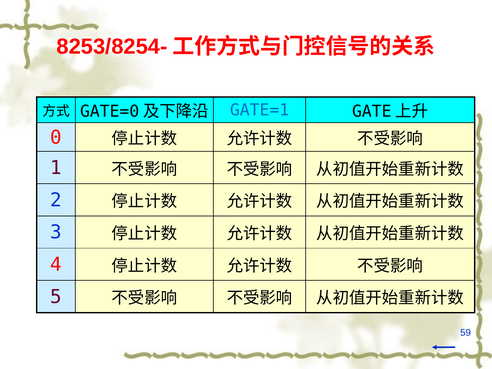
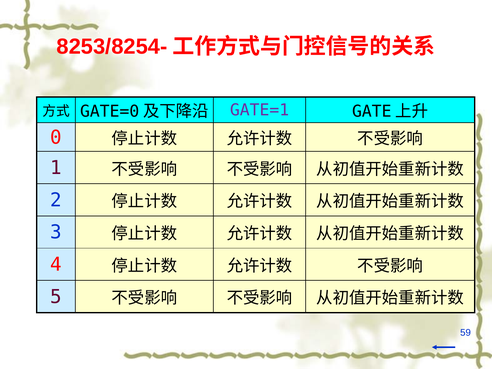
GATE=1 colour: blue -> purple
